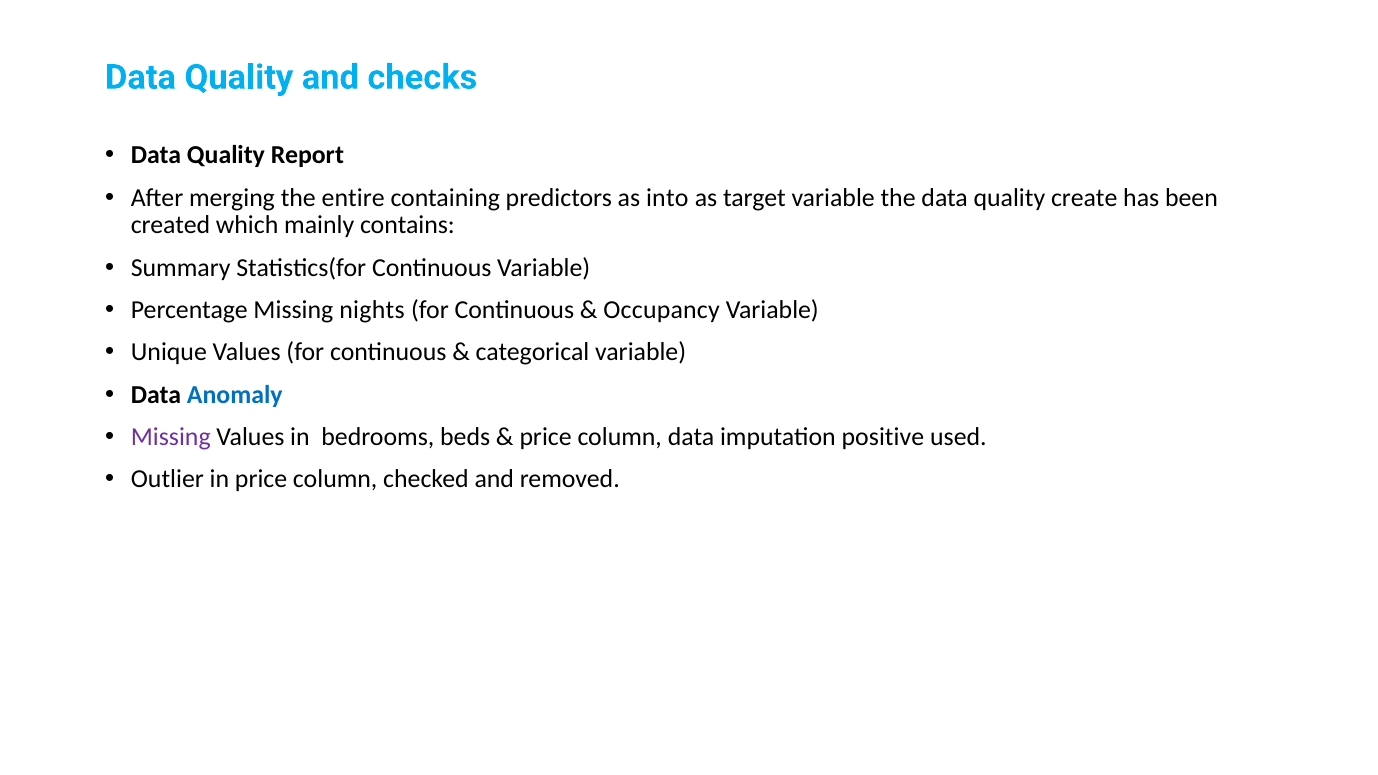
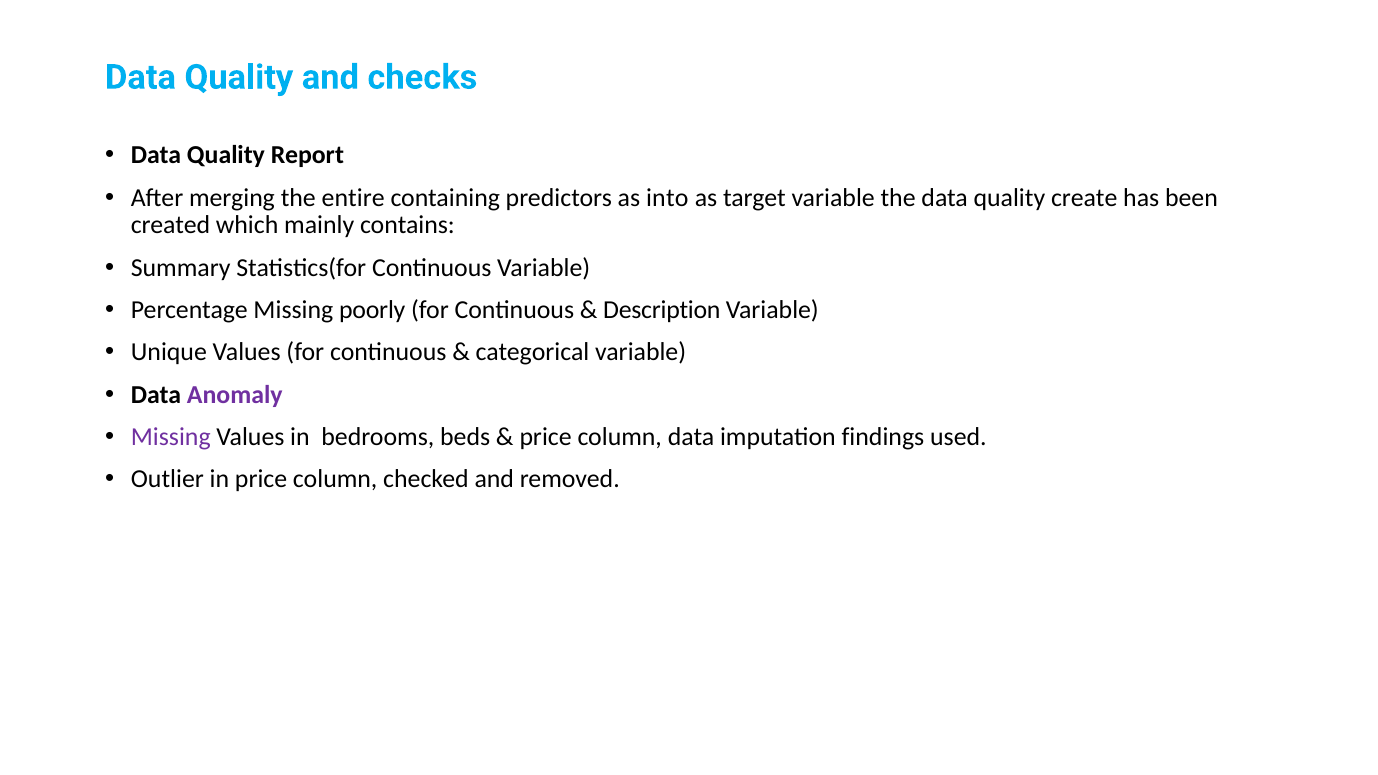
nights: nights -> poorly
Occupancy: Occupancy -> Description
Anomaly colour: blue -> purple
positive: positive -> findings
